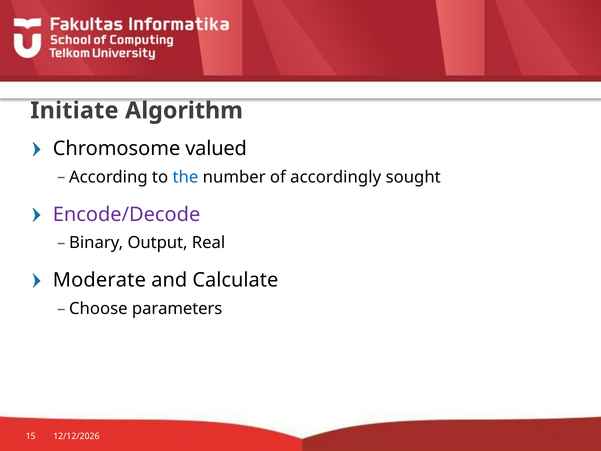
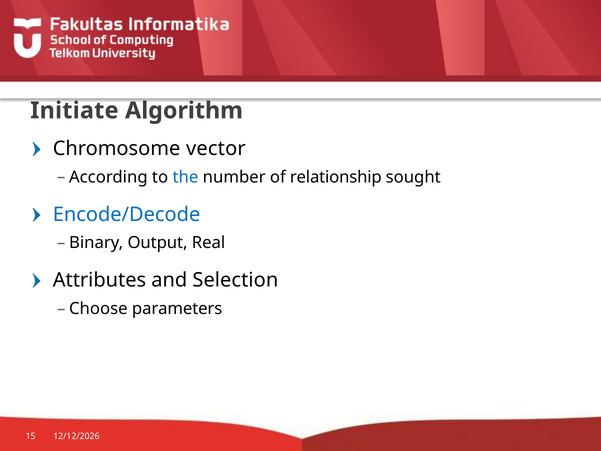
valued: valued -> vector
accordingly: accordingly -> relationship
Encode/Decode colour: purple -> blue
Moderate: Moderate -> Attributes
Calculate: Calculate -> Selection
